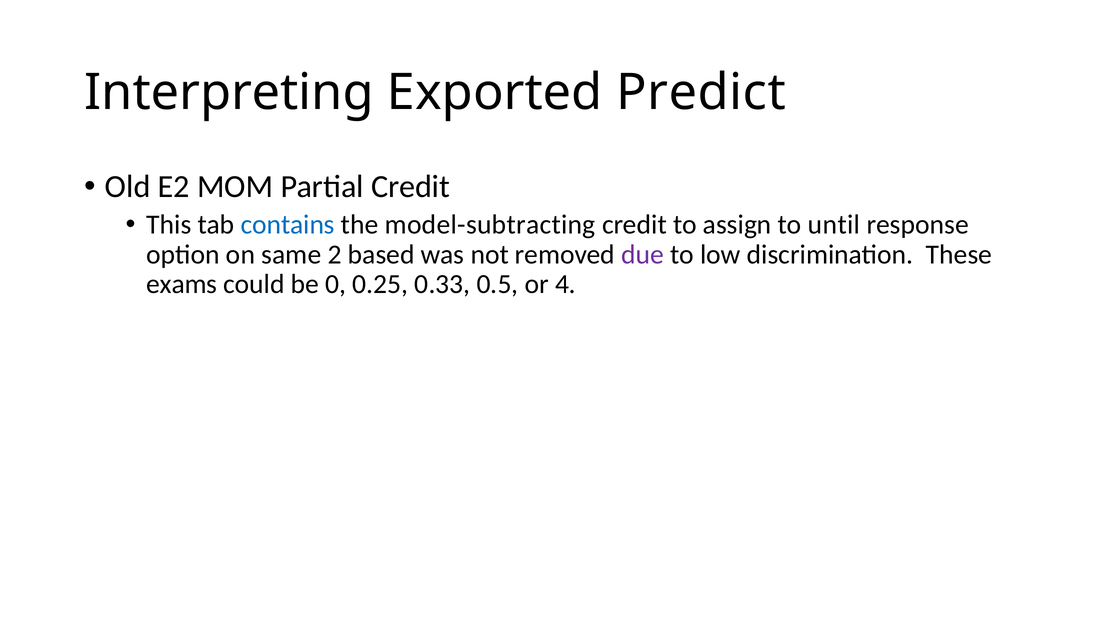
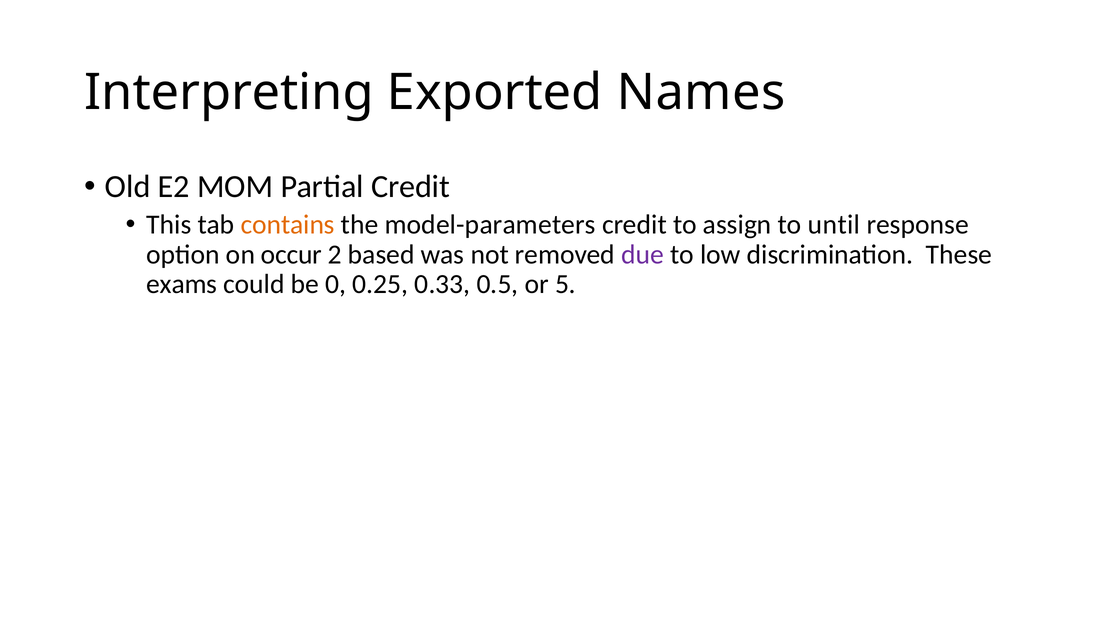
Predict: Predict -> Names
contains colour: blue -> orange
model-subtracting: model-subtracting -> model-parameters
same: same -> occur
4: 4 -> 5
